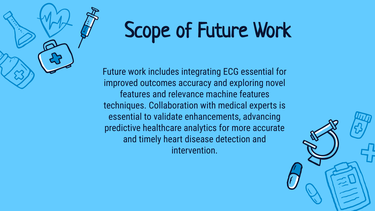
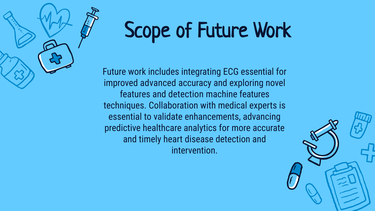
outcomes: outcomes -> advanced
and relevance: relevance -> detection
